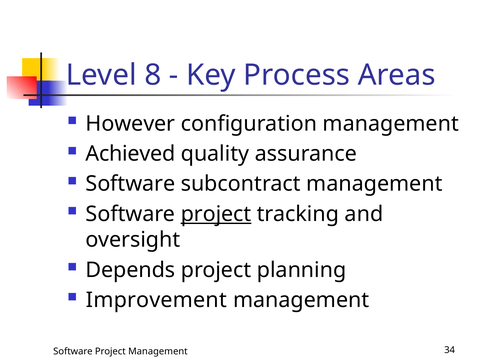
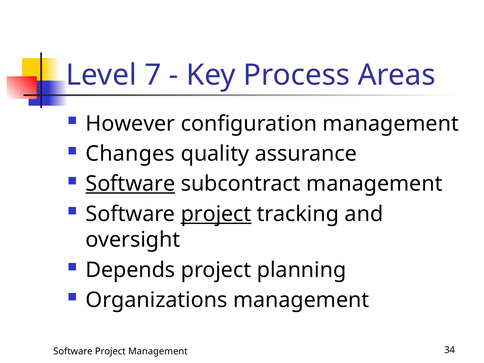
8: 8 -> 7
Achieved: Achieved -> Changes
Software at (130, 184) underline: none -> present
Improvement: Improvement -> Organizations
